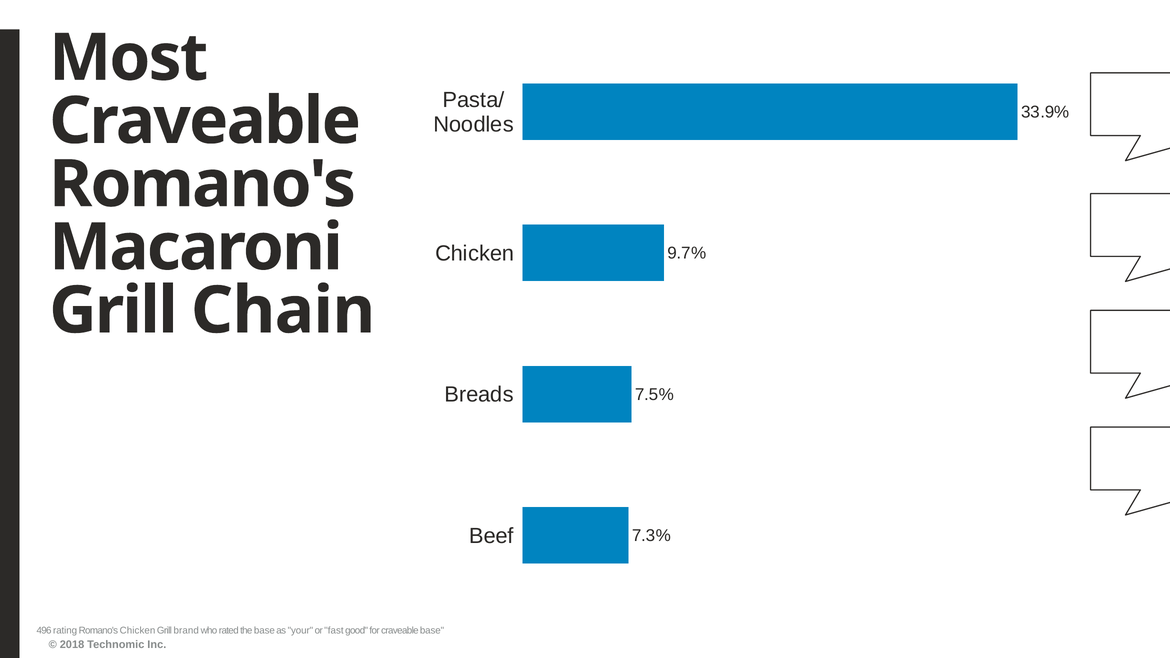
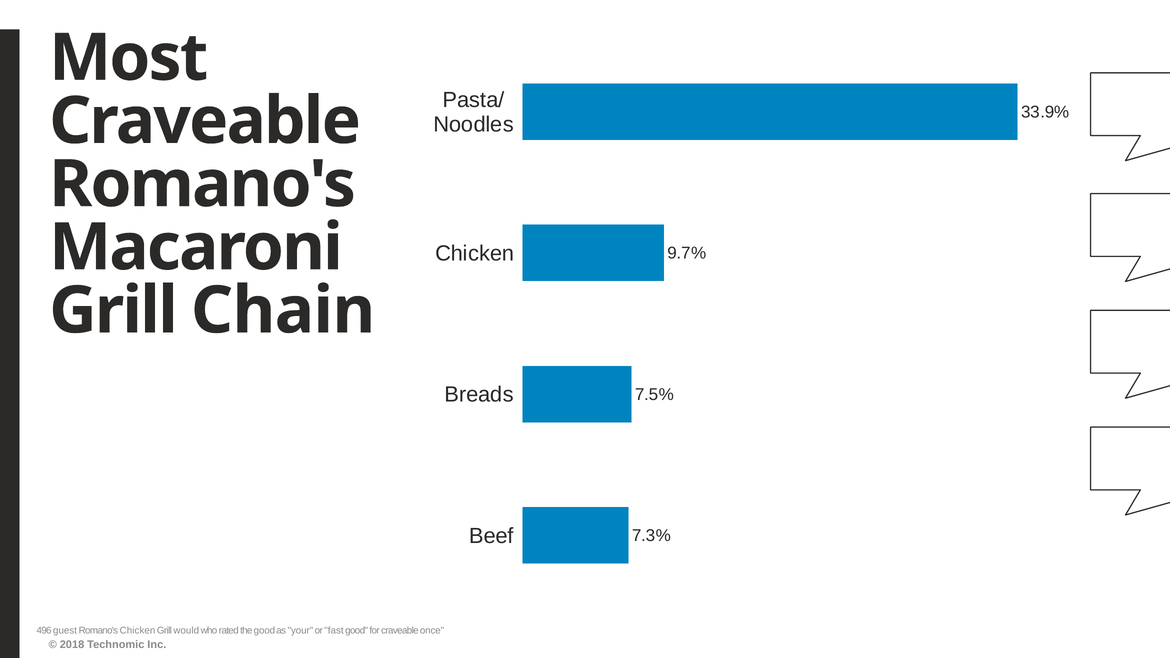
rating: rating -> guest
brand: brand -> would
the base: base -> good
craveable base: base -> once
